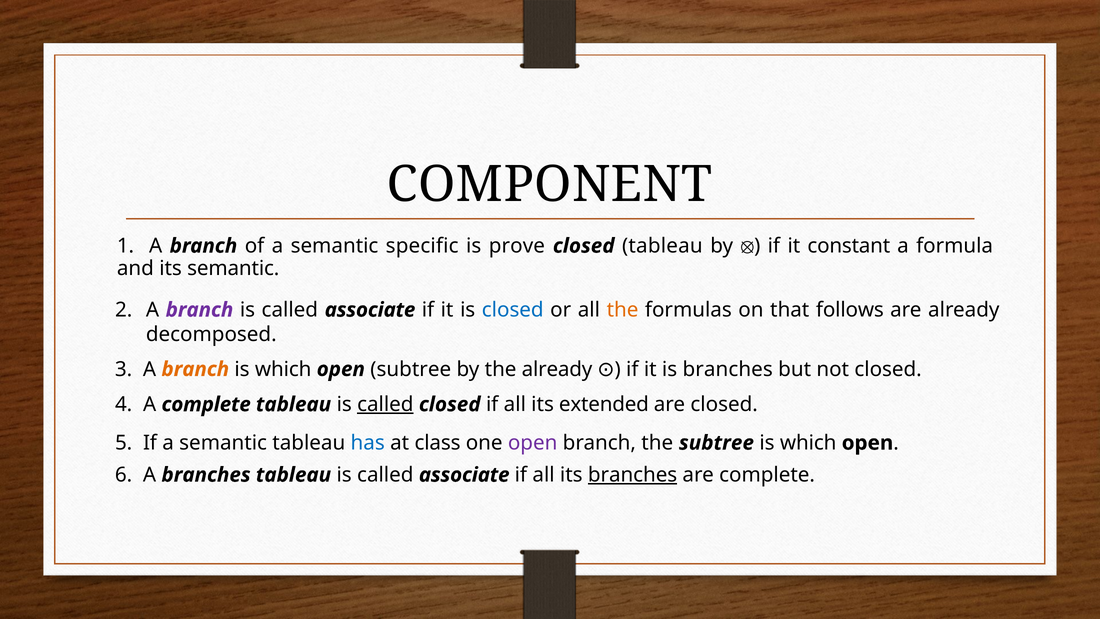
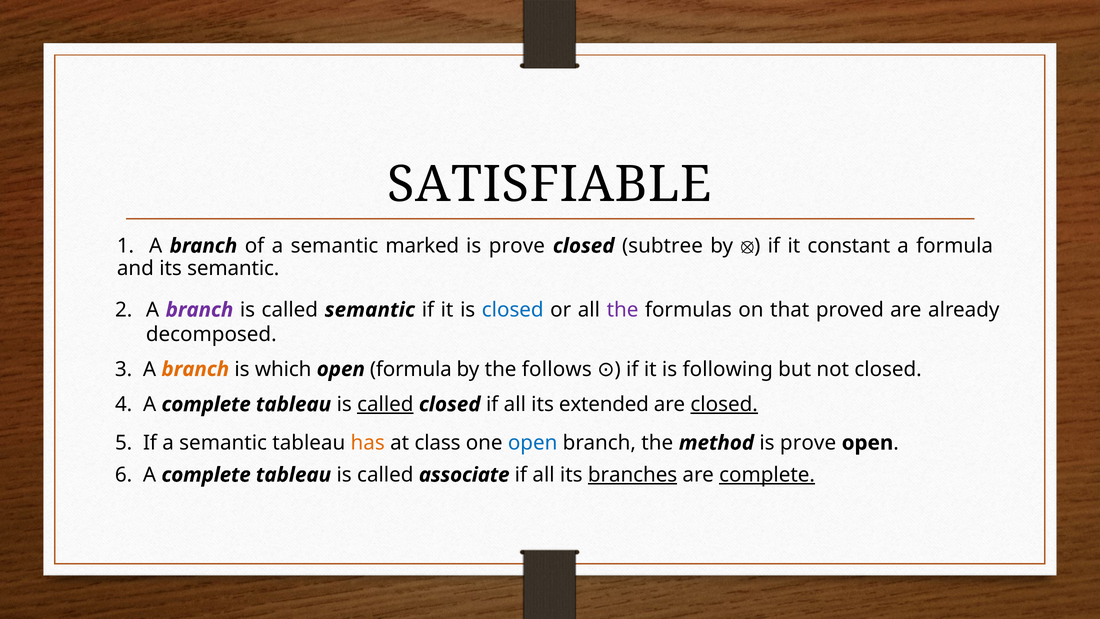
COMPONENT: COMPONENT -> SATISFIABLE
specific: specific -> marked
closed tableau: tableau -> subtree
associate at (370, 310): associate -> semantic
the at (623, 310) colour: orange -> purple
follows: follows -> proved
open subtree: subtree -> formula
the already: already -> follows
is branches: branches -> following
closed at (724, 404) underline: none -> present
has colour: blue -> orange
open at (533, 443) colour: purple -> blue
the subtree: subtree -> method
which at (808, 443): which -> prove
6 A branches: branches -> complete
complete at (767, 475) underline: none -> present
